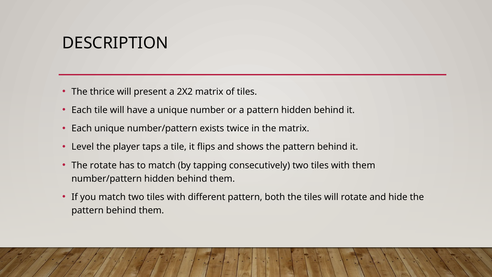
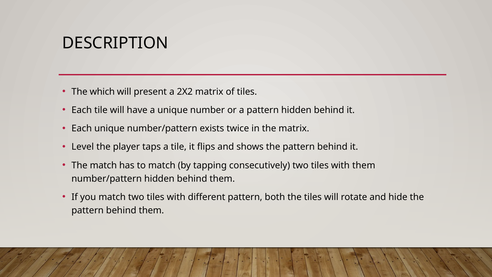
thrice: thrice -> which
The rotate: rotate -> match
